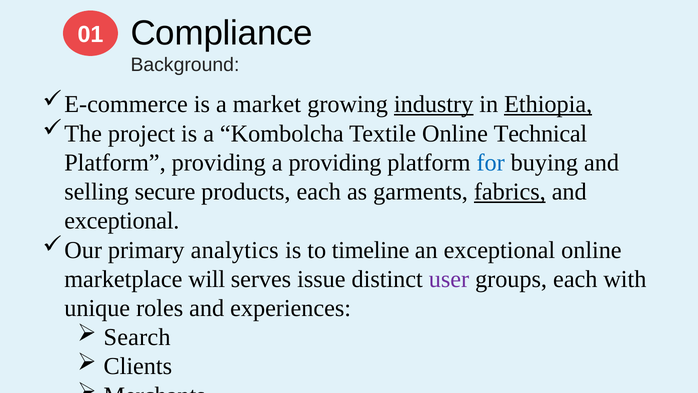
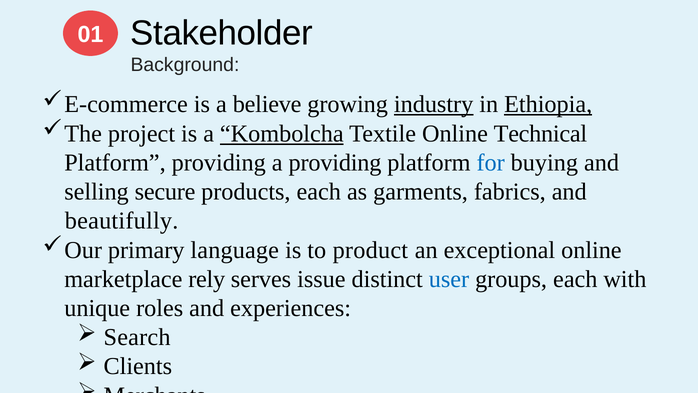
Compliance: Compliance -> Stakeholder
market: market -> believe
Kombolcha underline: none -> present
fabrics underline: present -> none
exceptional at (122, 221): exceptional -> beautifully
analytics: analytics -> language
timeline: timeline -> product
will: will -> rely
user colour: purple -> blue
